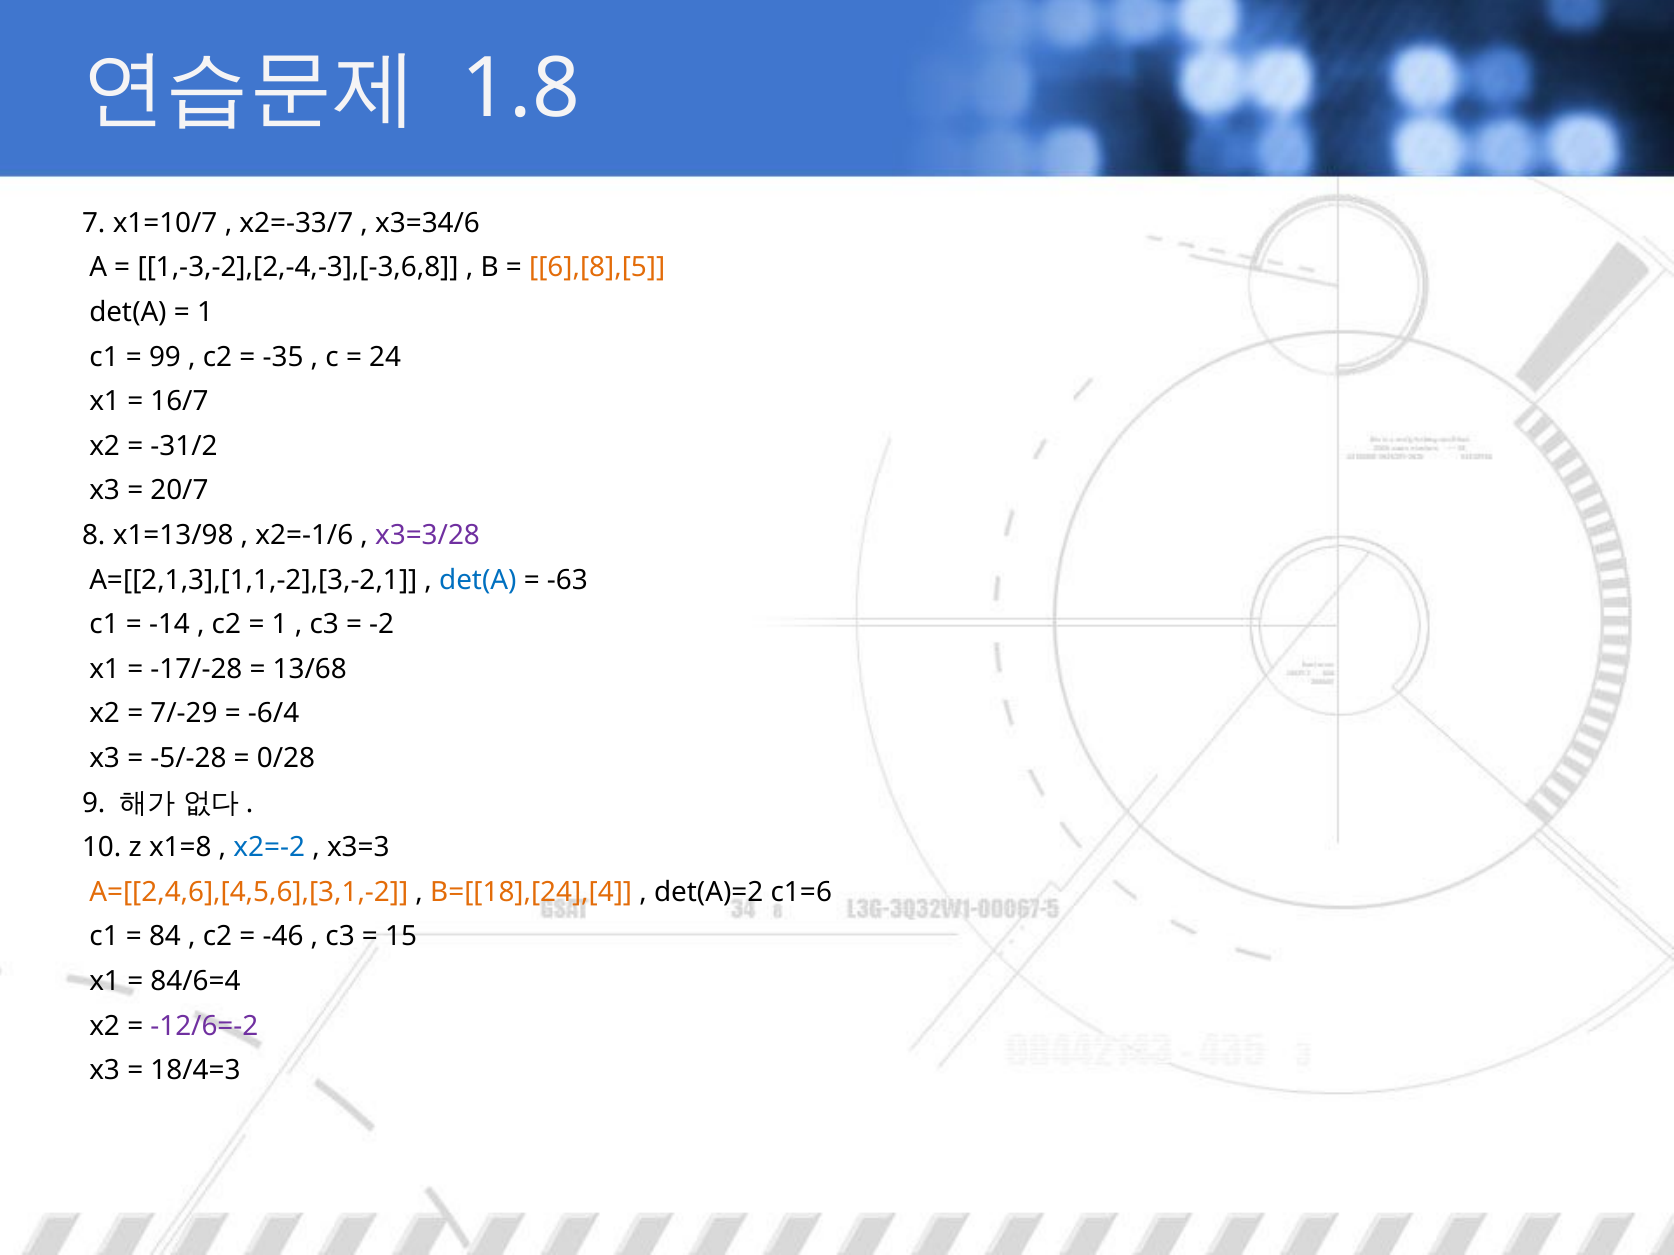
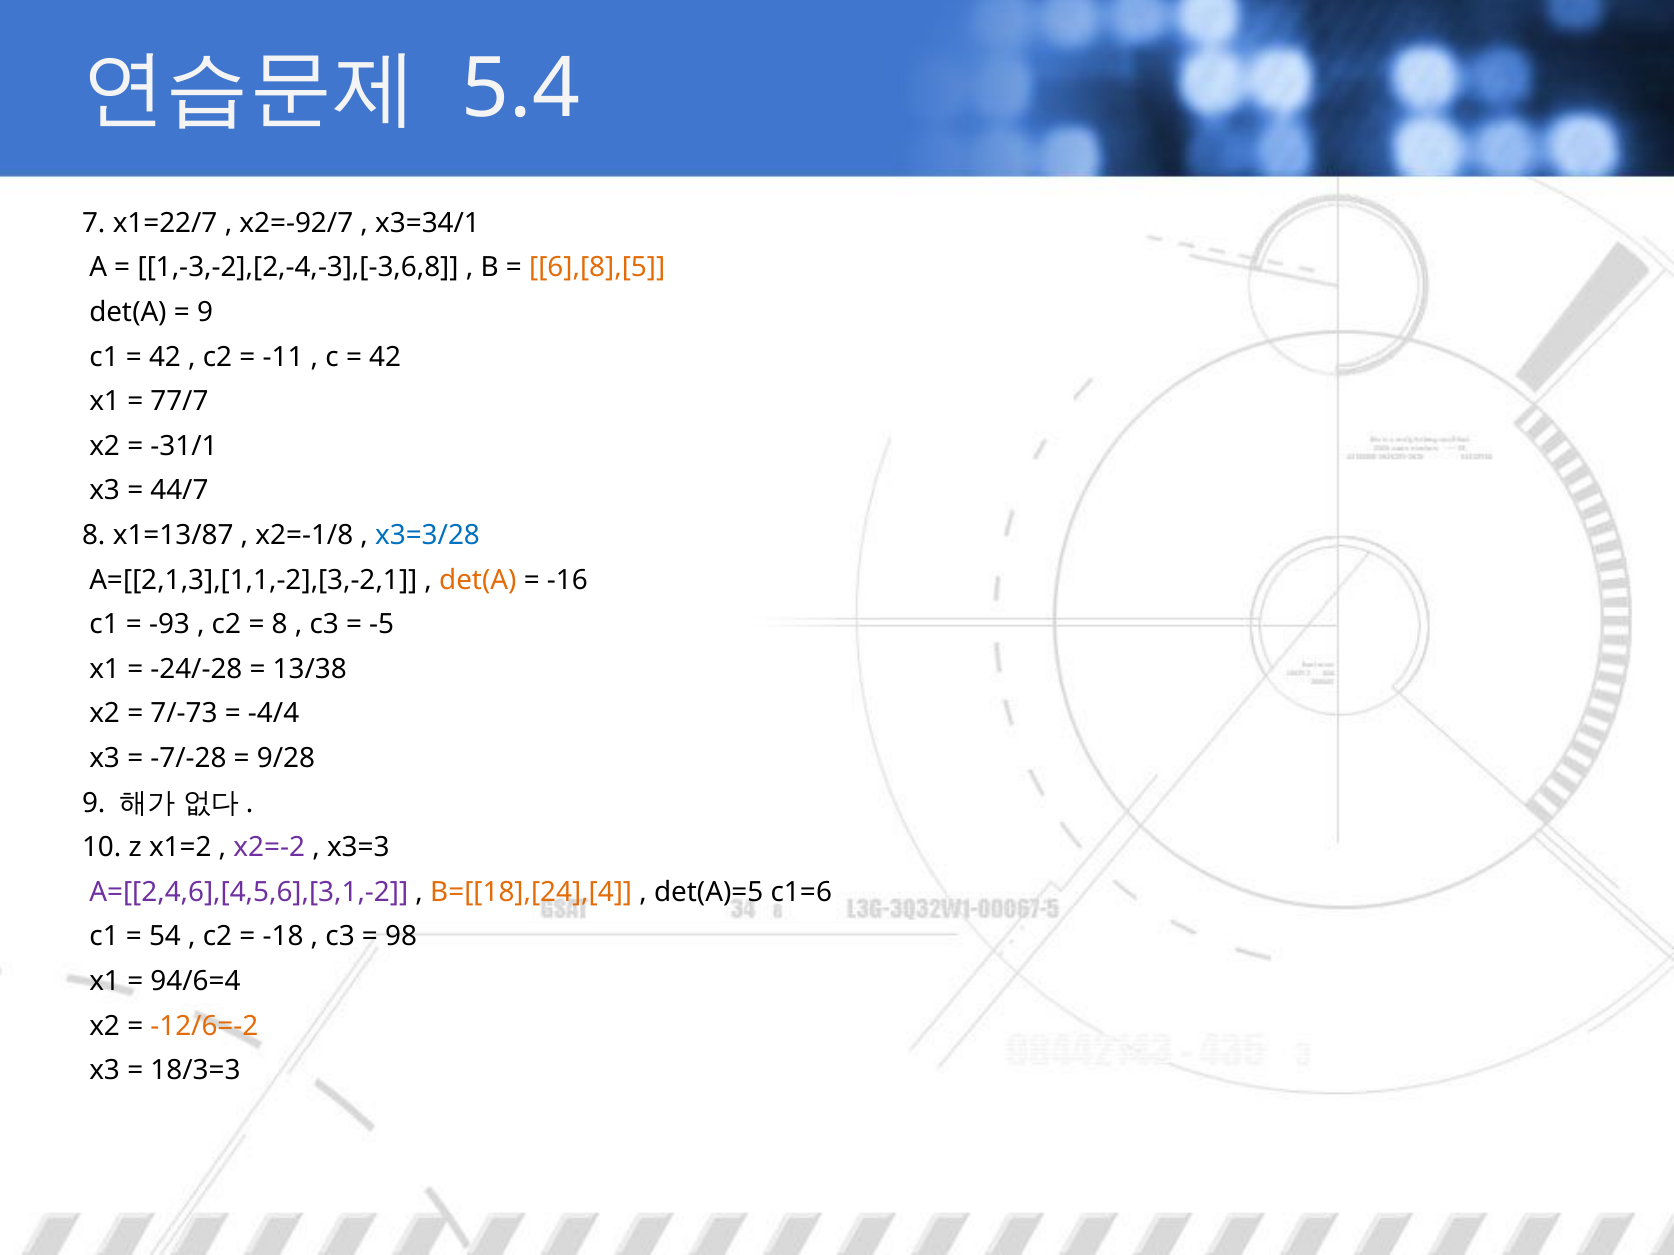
1.8: 1.8 -> 5.4
x1=10/7: x1=10/7 -> x1=22/7
x2=-33/7: x2=-33/7 -> x2=-92/7
x3=34/6: x3=34/6 -> x3=34/1
1 at (205, 312): 1 -> 9
99 at (165, 357): 99 -> 42
-35: -35 -> -11
24 at (385, 357): 24 -> 42
16/7: 16/7 -> 77/7
-31/2: -31/2 -> -31/1
20/7: 20/7 -> 44/7
x1=13/98: x1=13/98 -> x1=13/87
x2=-1/6: x2=-1/6 -> x2=-1/8
x3=3/28 colour: purple -> blue
det(A at (478, 580) colour: blue -> orange
-63: -63 -> -16
-14: -14 -> -93
1 at (280, 625): 1 -> 8
-2: -2 -> -5
-17/-28: -17/-28 -> -24/-28
13/68: 13/68 -> 13/38
7/-29: 7/-29 -> 7/-73
-6/4: -6/4 -> -4/4
-5/-28: -5/-28 -> -7/-28
0/28: 0/28 -> 9/28
x1=8: x1=8 -> x1=2
x2=-2 colour: blue -> purple
A=[[2,4,6],[4,5,6],[3,1,-2 colour: orange -> purple
det(A)=2: det(A)=2 -> det(A)=5
84: 84 -> 54
-46: -46 -> -18
15: 15 -> 98
84/6=4: 84/6=4 -> 94/6=4
-12/6=-2 colour: purple -> orange
18/4=3: 18/4=3 -> 18/3=3
